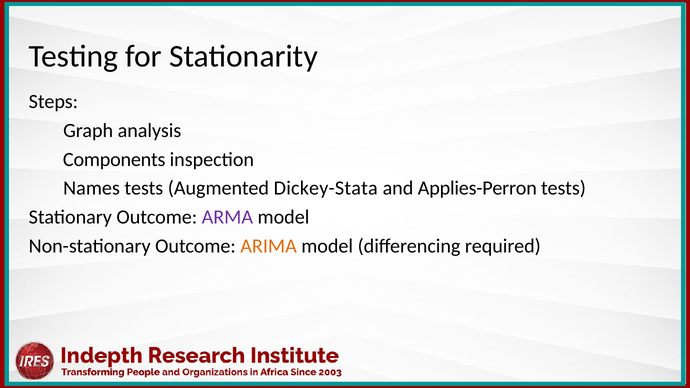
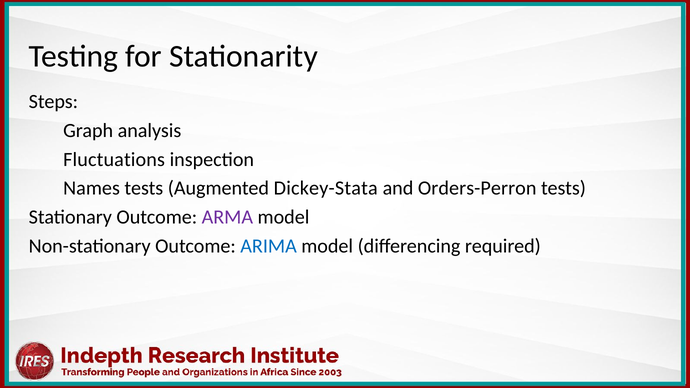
Components: Components -> Fluctuations
Applies-Perron: Applies-Perron -> Orders-Perron
ARIMA colour: orange -> blue
